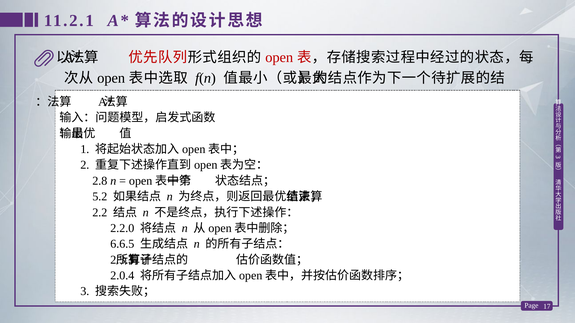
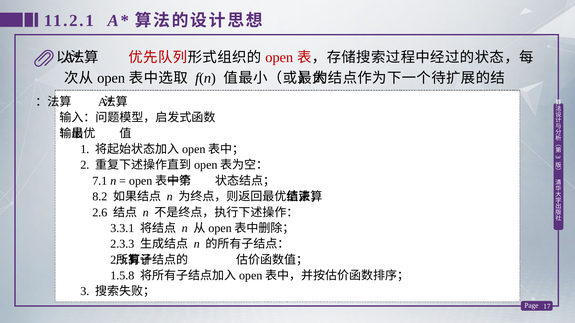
2.8: 2.8 -> 7.1
5.2: 5.2 -> 8.2
2.2: 2.2 -> 2.6
2.2.0: 2.2.0 -> 3.3.1
6.6.5 at (122, 244): 6.6.5 -> 2.3.3
2.0.4: 2.0.4 -> 1.5.8
